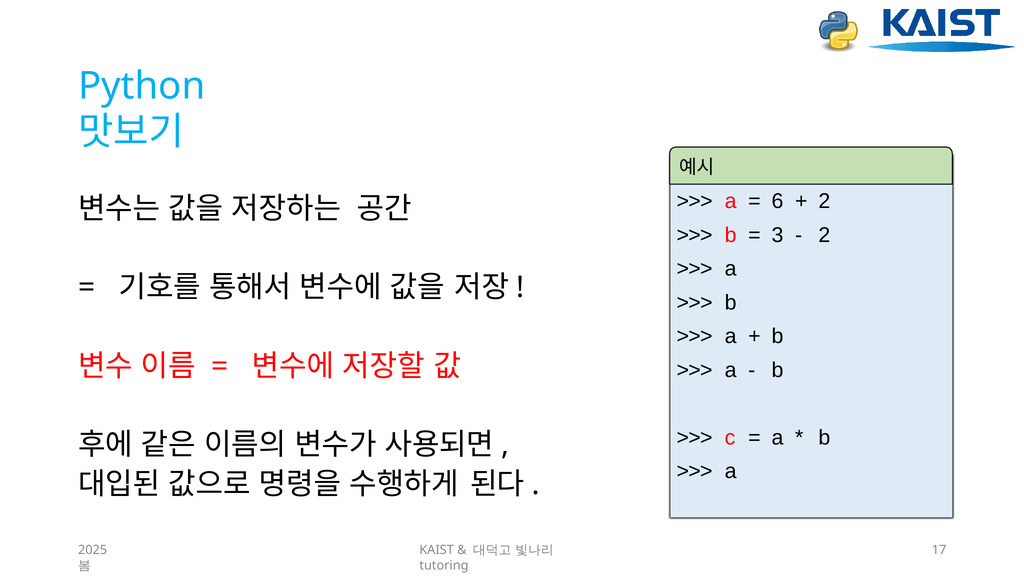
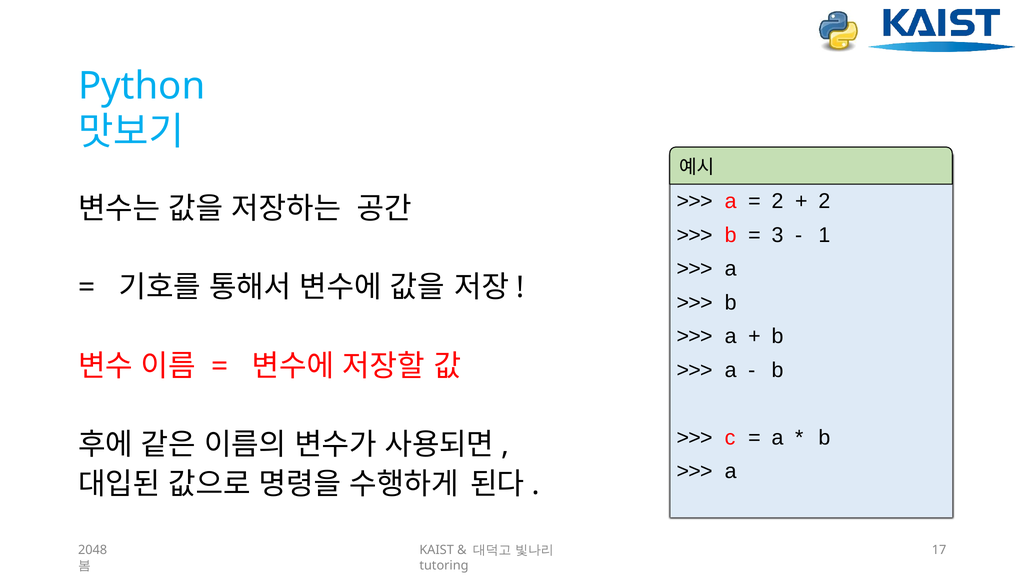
6 at (778, 201): 6 -> 2
2 at (824, 235): 2 -> 1
2025: 2025 -> 2048
